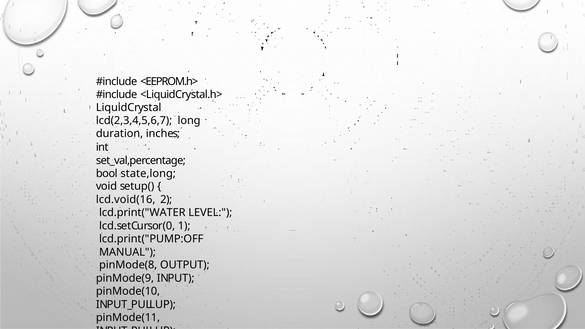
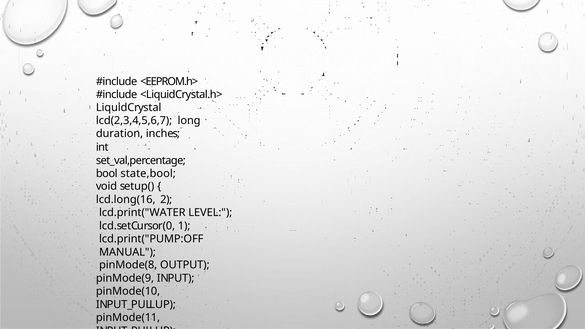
state,long: state,long -> state,bool
lcd.void(16: lcd.void(16 -> lcd.long(16
